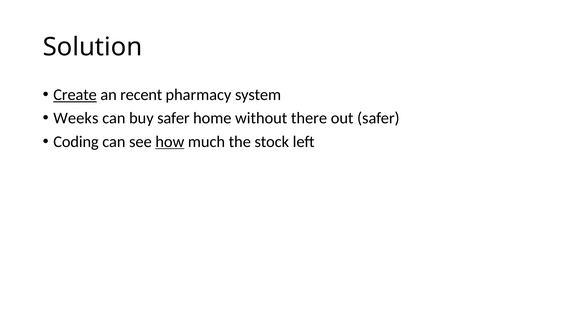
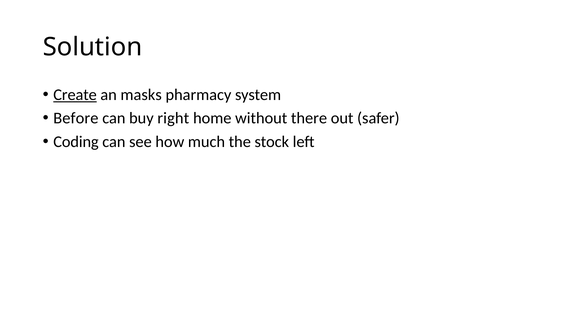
recent: recent -> masks
Weeks: Weeks -> Before
buy safer: safer -> right
how underline: present -> none
